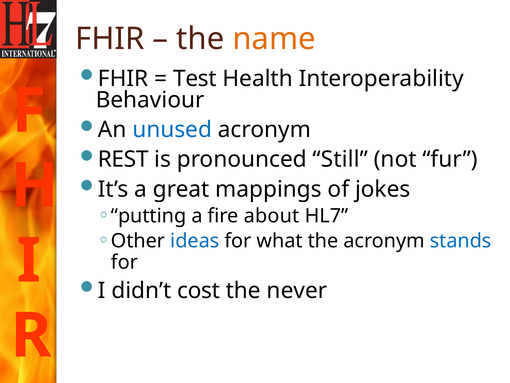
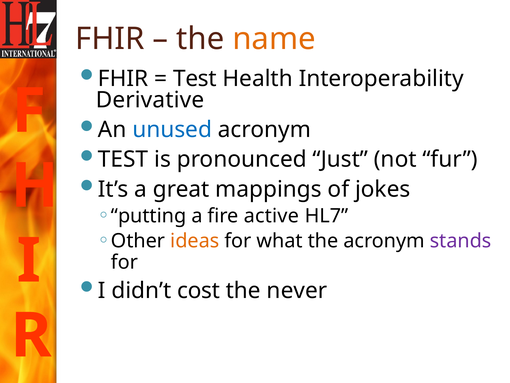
Behaviour: Behaviour -> Derivative
REST at (123, 159): REST -> TEST
Still: Still -> Just
about: about -> active
ideas colour: blue -> orange
stands colour: blue -> purple
